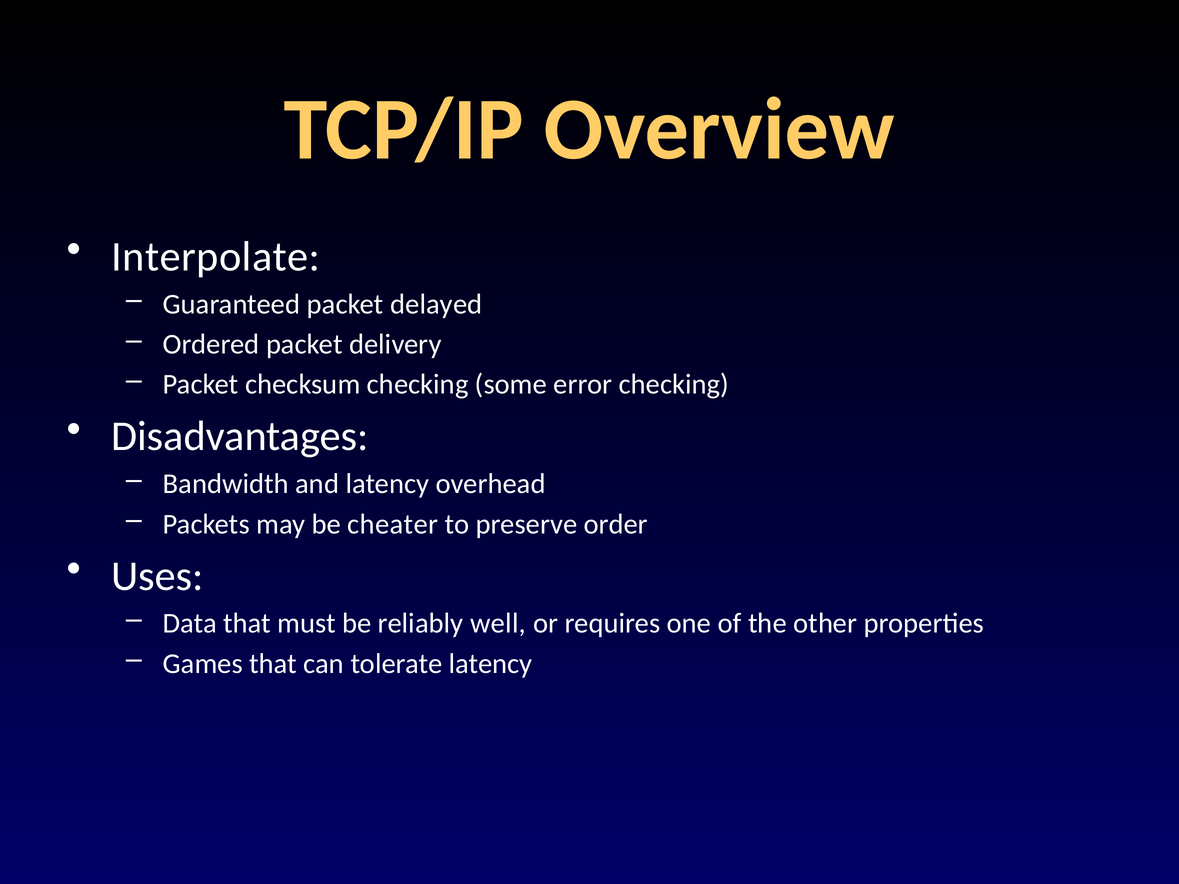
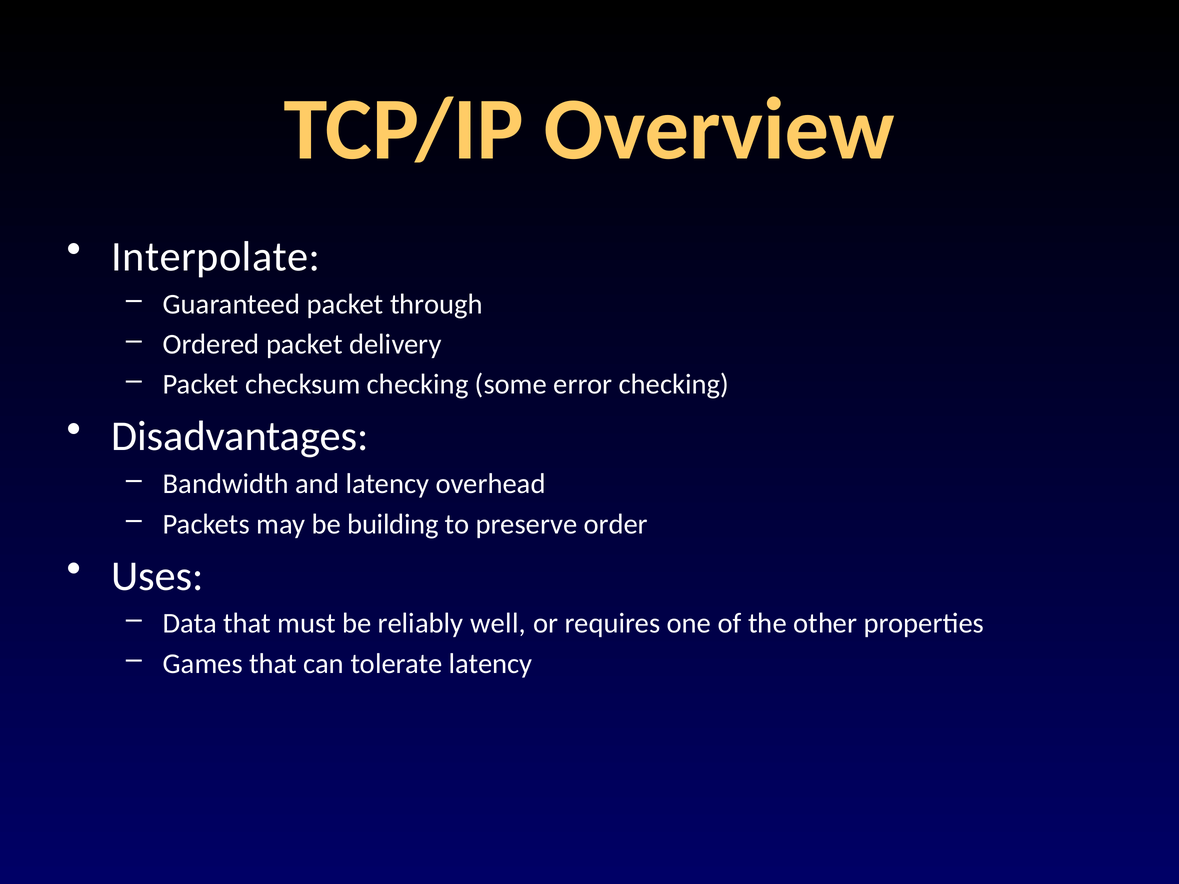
delayed: delayed -> through
cheater: cheater -> building
